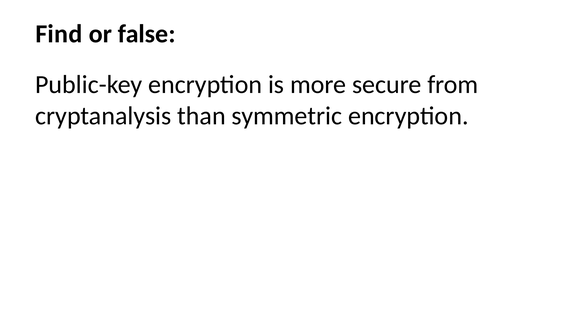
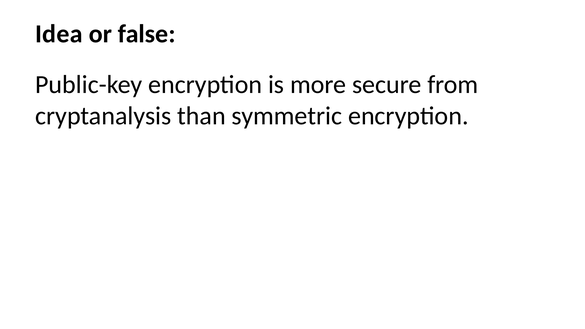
Find: Find -> Idea
